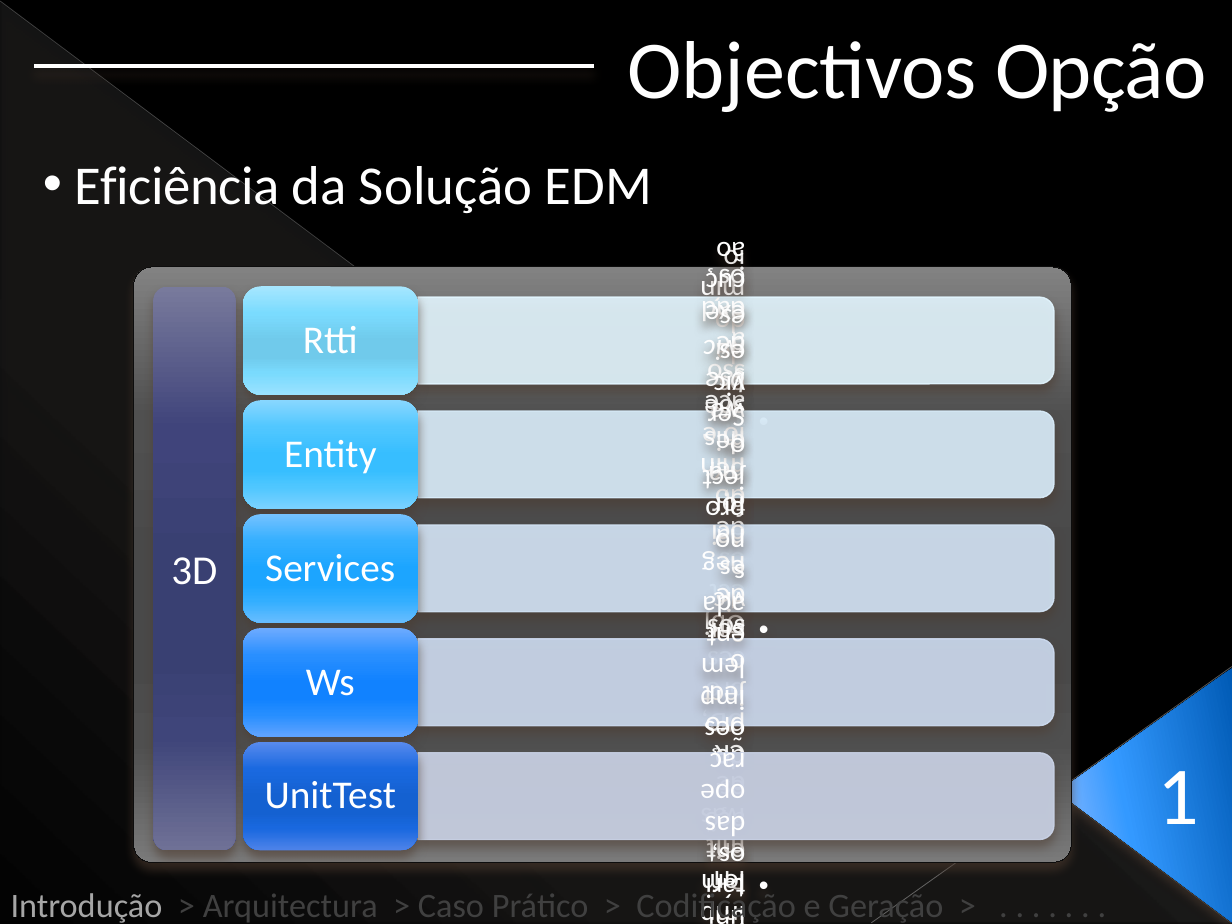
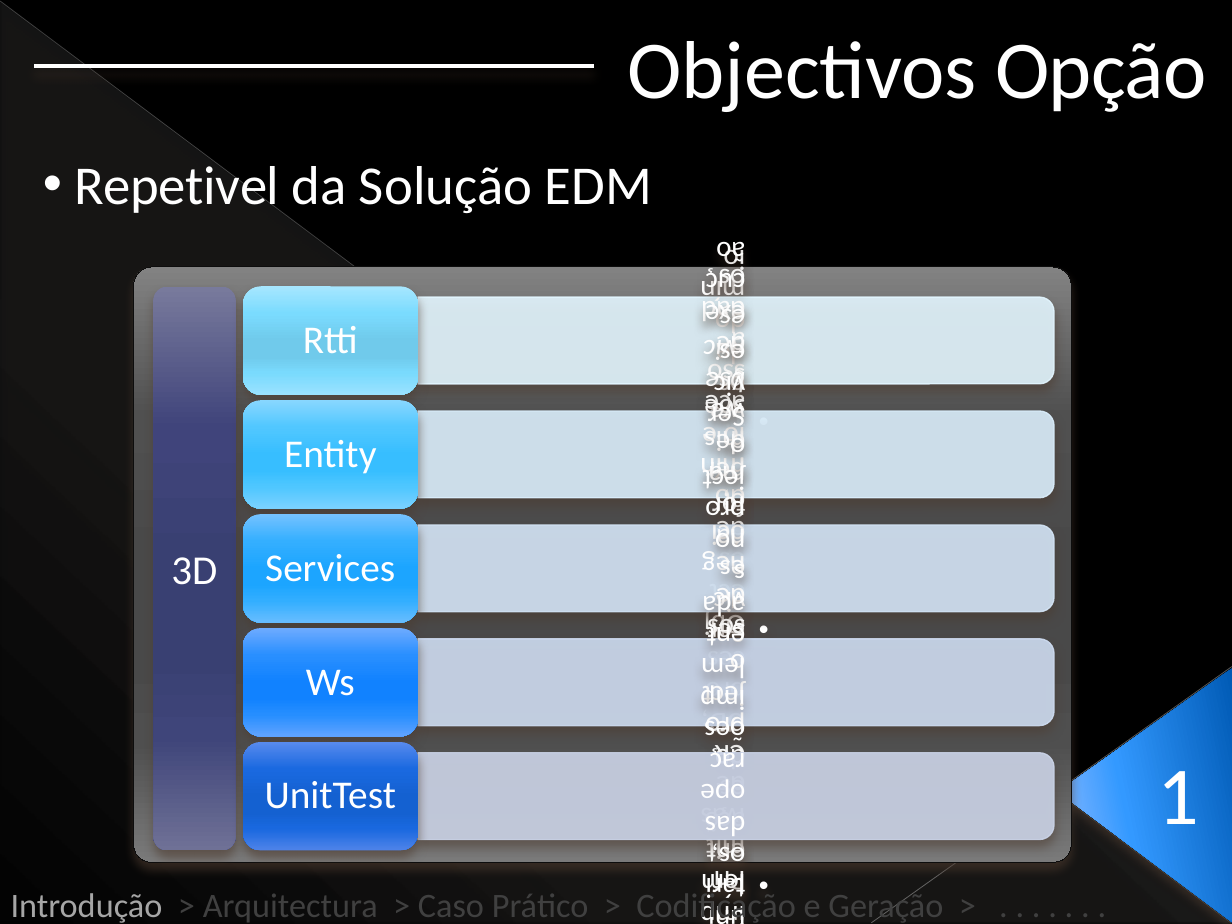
Eficiência: Eficiência -> Repetivel
